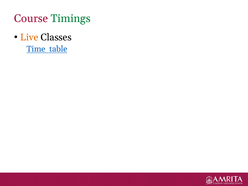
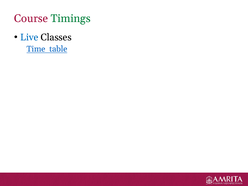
Live colour: orange -> blue
